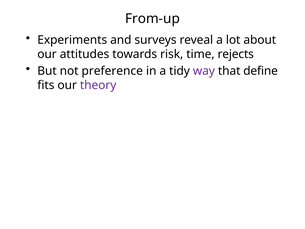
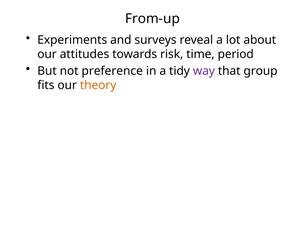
rejects: rejects -> period
define: define -> group
theory colour: purple -> orange
